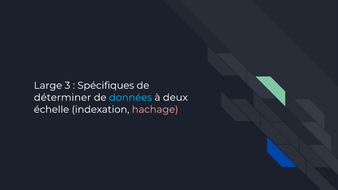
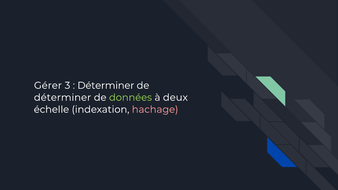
Large: Large -> Gérer
Spécifiques at (106, 86): Spécifiques -> Déterminer
données colour: light blue -> light green
